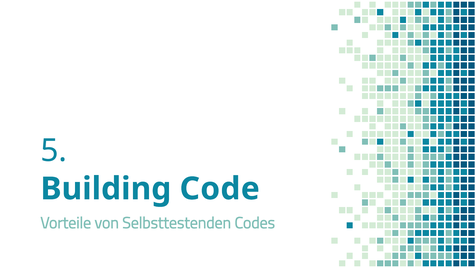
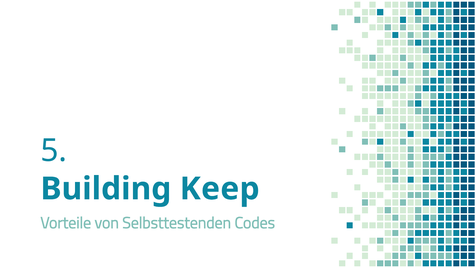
Code: Code -> Keep
